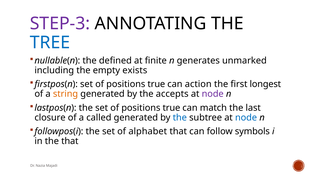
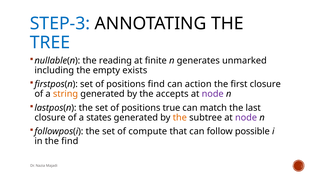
STEP-3 colour: purple -> blue
defined: defined -> reading
true at (156, 84): true -> find
first longest: longest -> closure
called: called -> states
the at (180, 118) colour: blue -> orange
node at (246, 118) colour: blue -> purple
alphabet: alphabet -> compute
symbols: symbols -> possible
the that: that -> find
